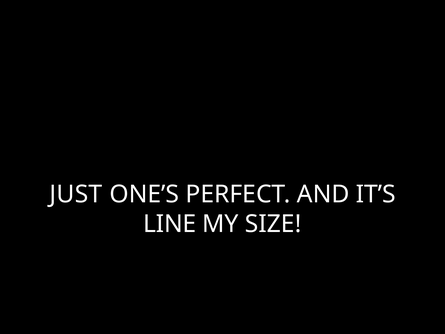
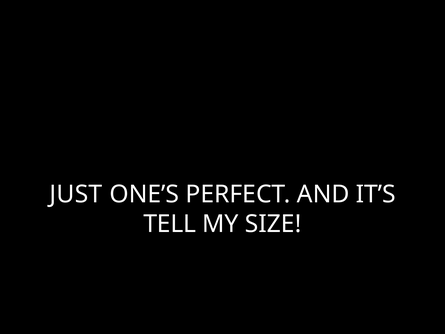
LINE: LINE -> TELL
